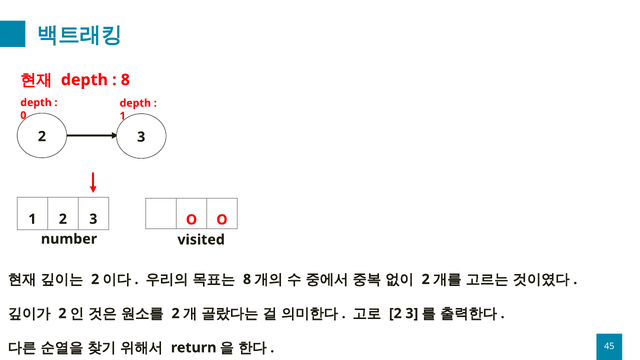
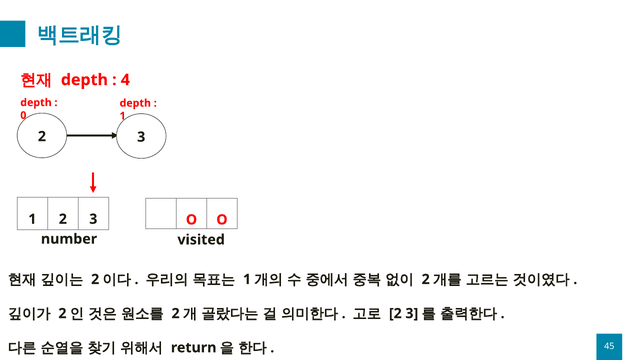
8 at (125, 80): 8 -> 4
8 at (247, 279): 8 -> 1
